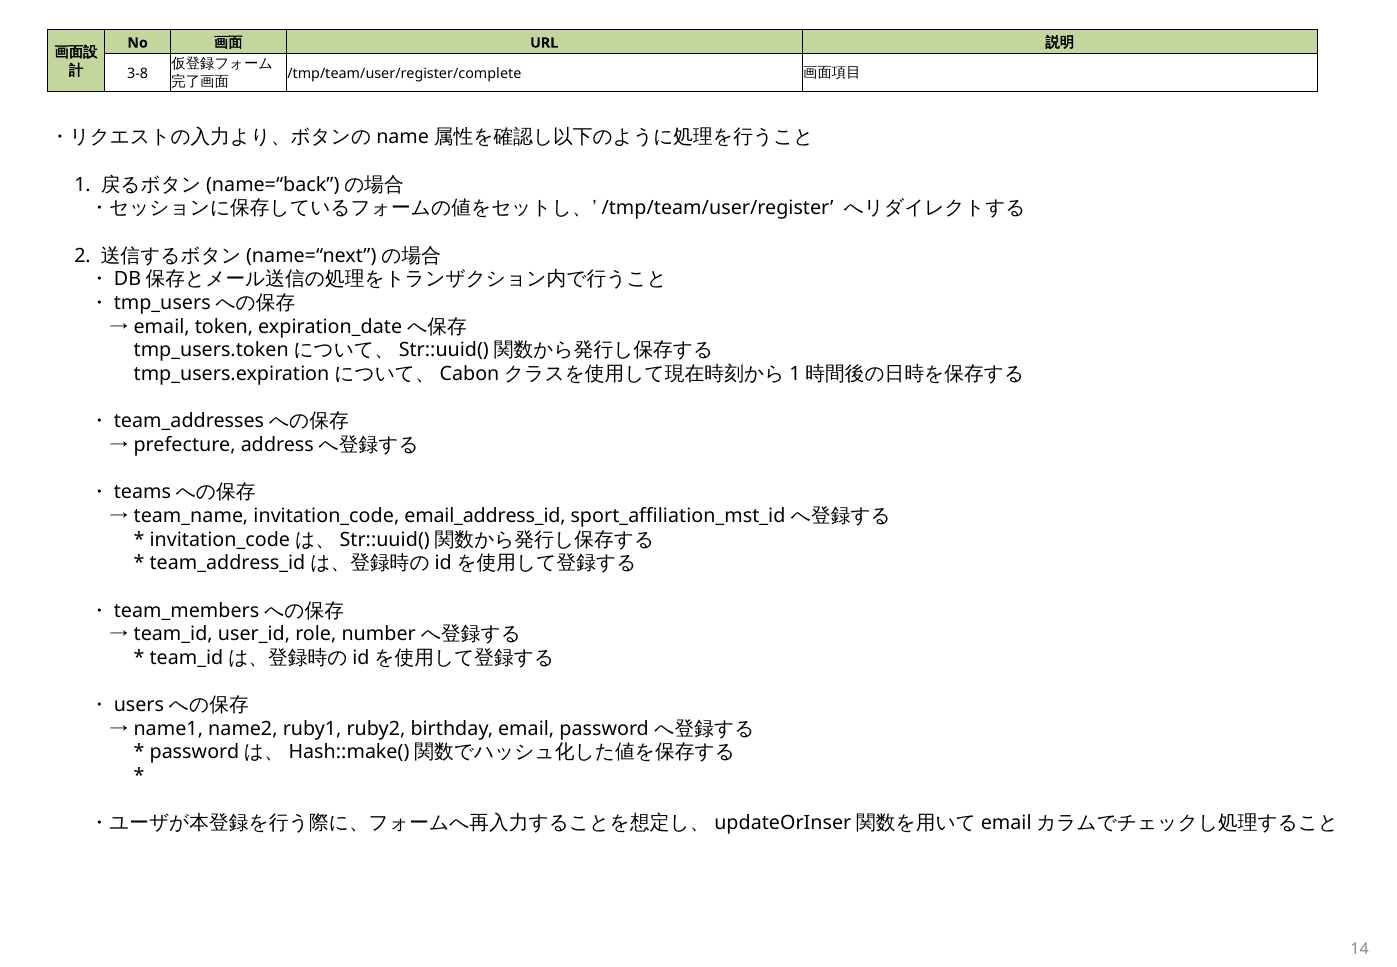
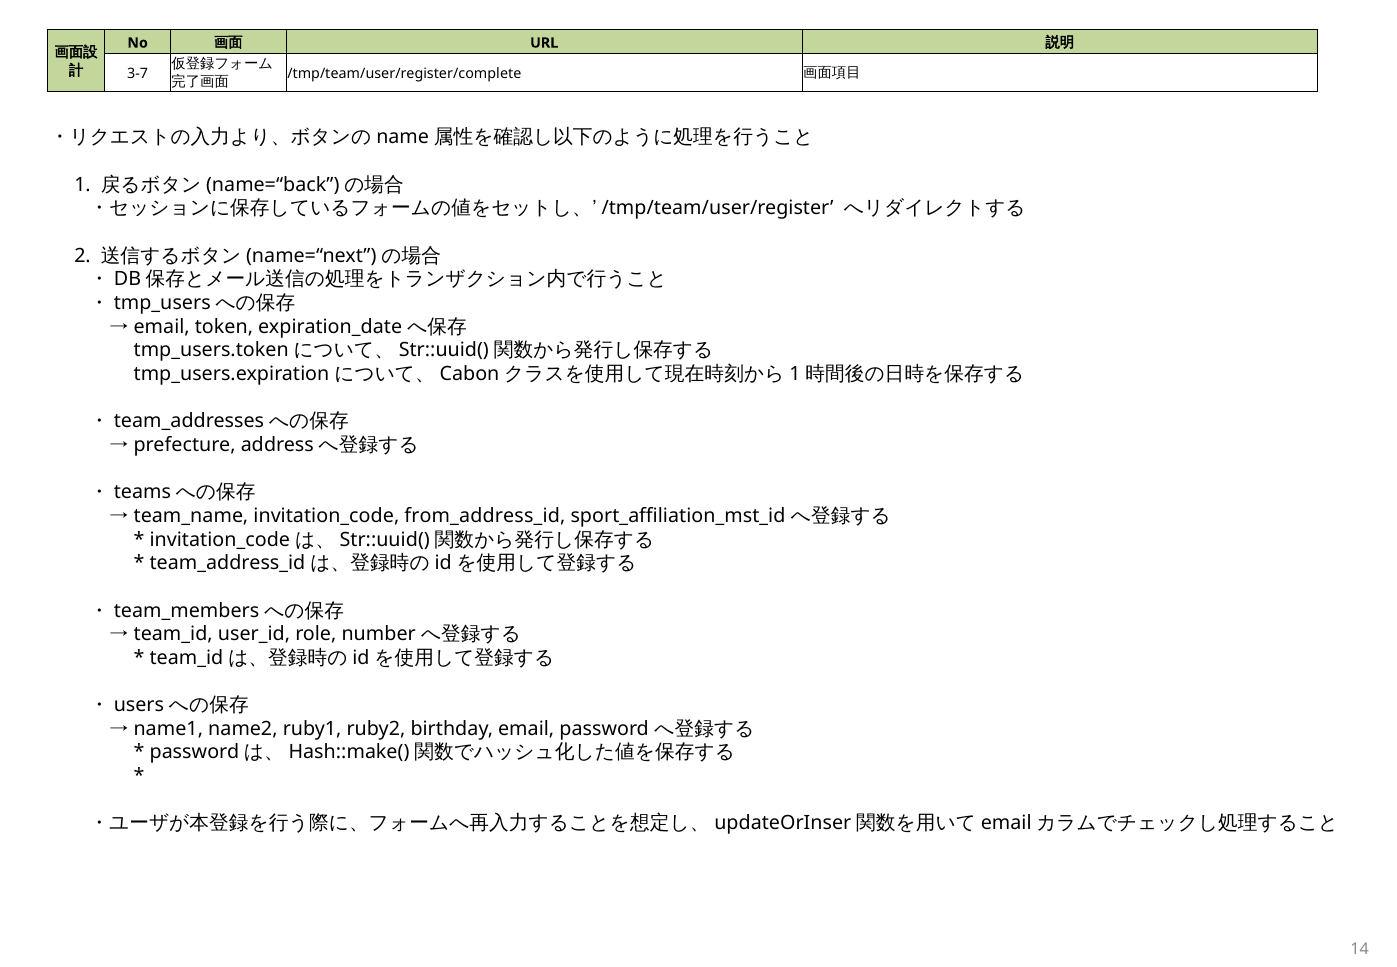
3-8: 3-8 -> 3-7
email_address_id: email_address_id -> from_address_id
